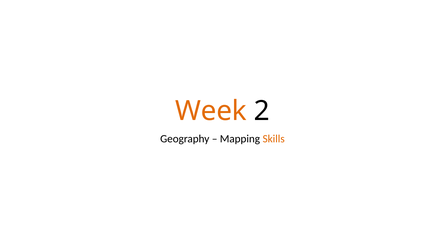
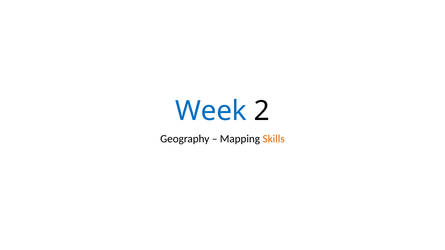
Week colour: orange -> blue
